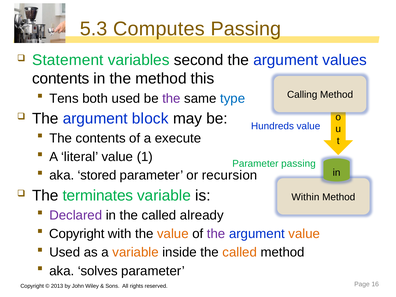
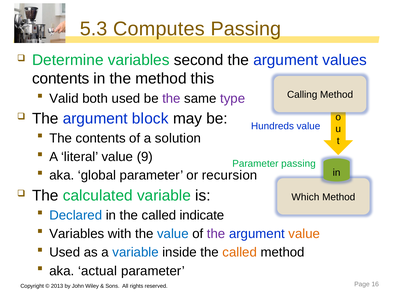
Statement: Statement -> Determine
Tens: Tens -> Valid
type colour: blue -> purple
execute: execute -> solution
1: 1 -> 9
stored: stored -> global
terminates: terminates -> calculated
Within: Within -> Which
Declared colour: purple -> blue
already: already -> indicate
Copyright at (77, 234): Copyright -> Variables
value at (173, 234) colour: orange -> blue
variable at (136, 252) colour: orange -> blue
solves: solves -> actual
